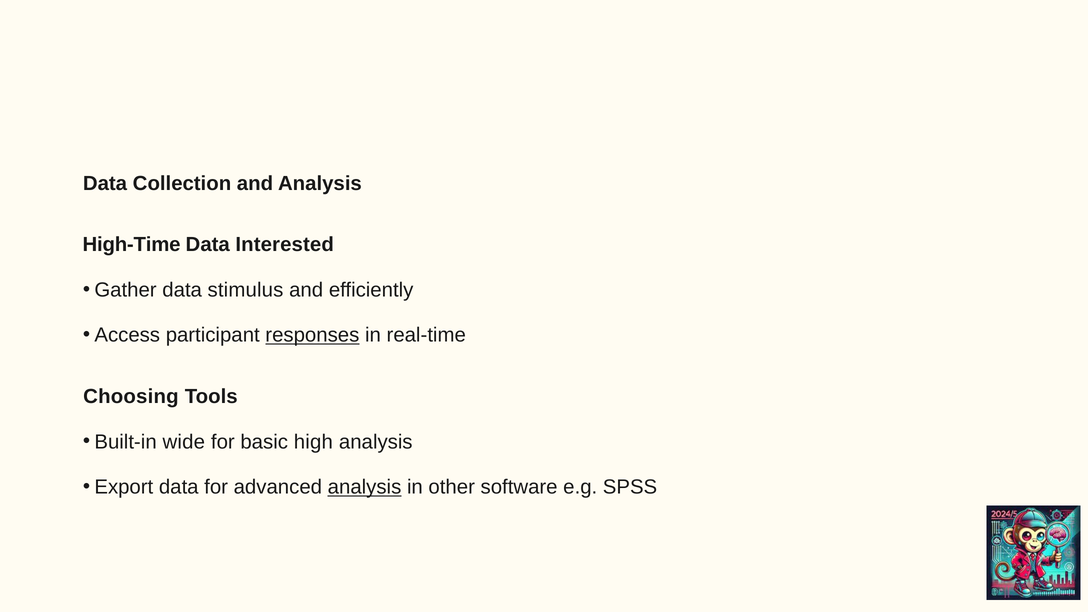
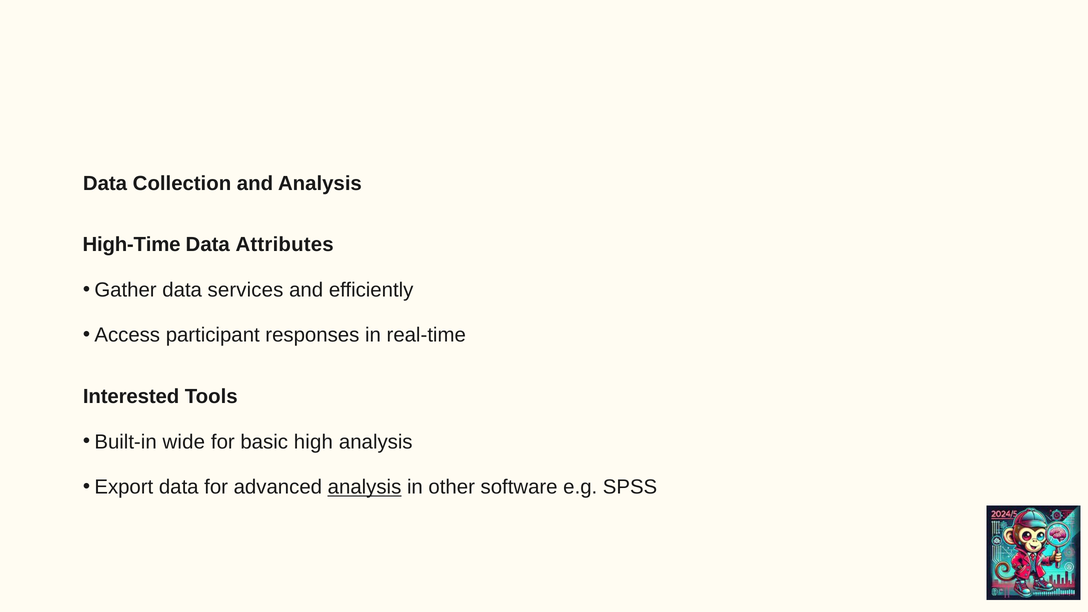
Interested: Interested -> Attributes
stimulus: stimulus -> services
responses underline: present -> none
Choosing: Choosing -> Interested
